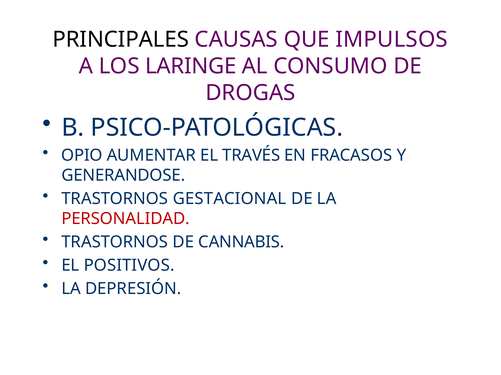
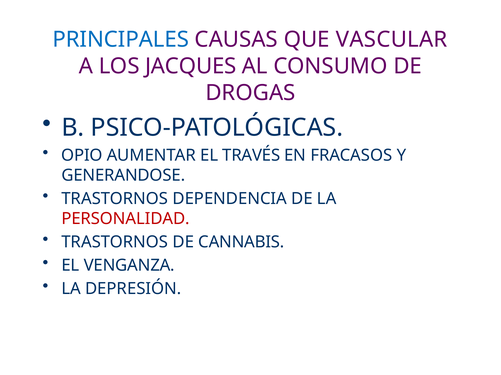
PRINCIPALES colour: black -> blue
IMPULSOS: IMPULSOS -> VASCULAR
LARINGE: LARINGE -> JACQUES
GESTACIONAL: GESTACIONAL -> DEPENDENCIA
POSITIVOS: POSITIVOS -> VENGANZA
